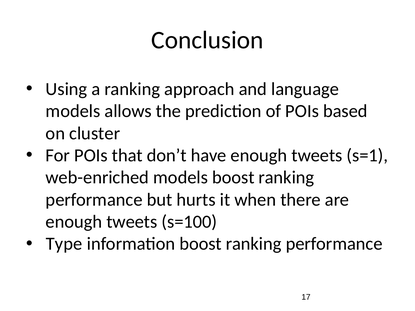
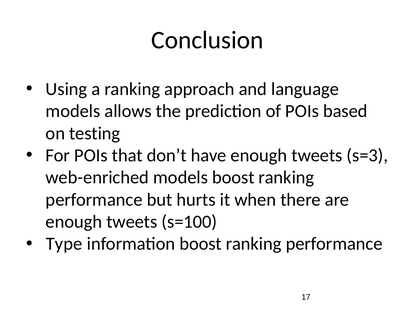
cluster: cluster -> testing
s=1: s=1 -> s=3
